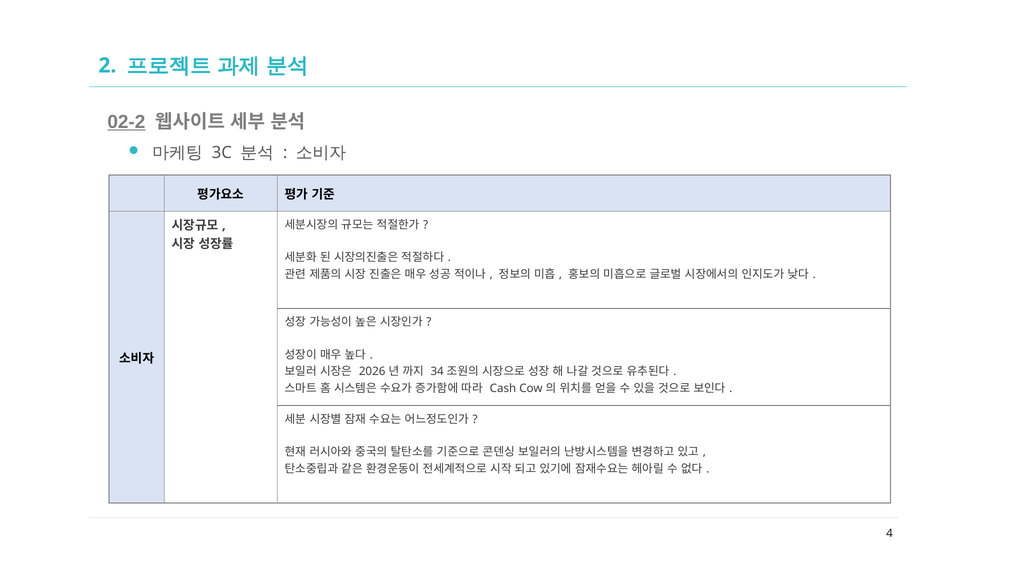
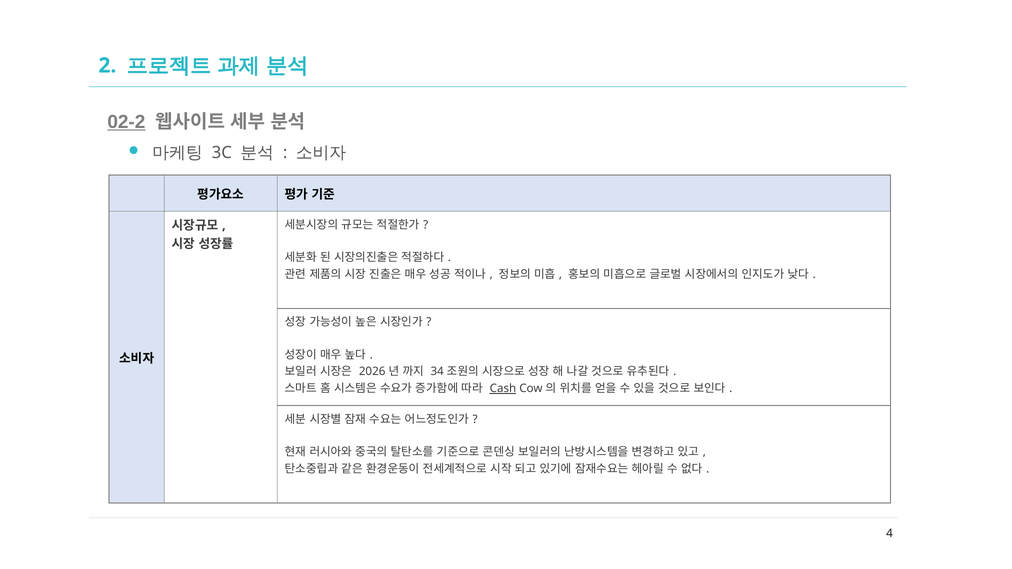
Cash underline: none -> present
